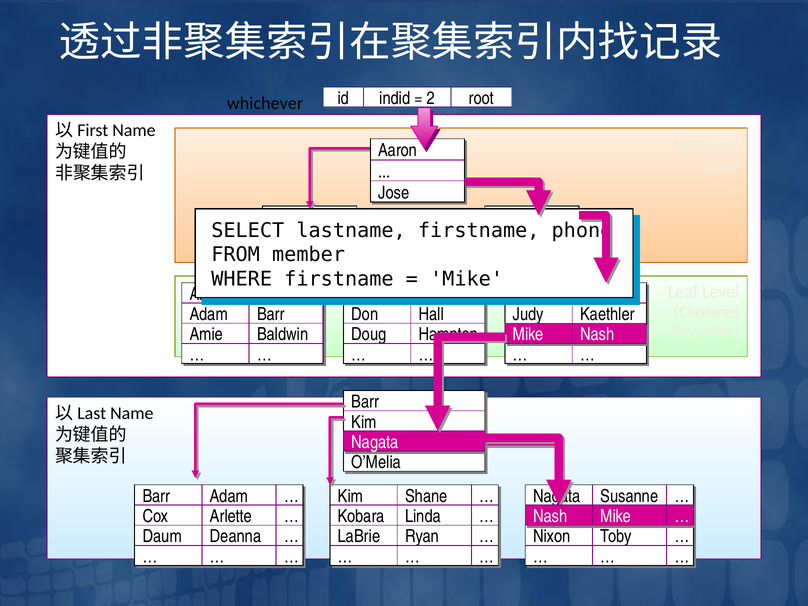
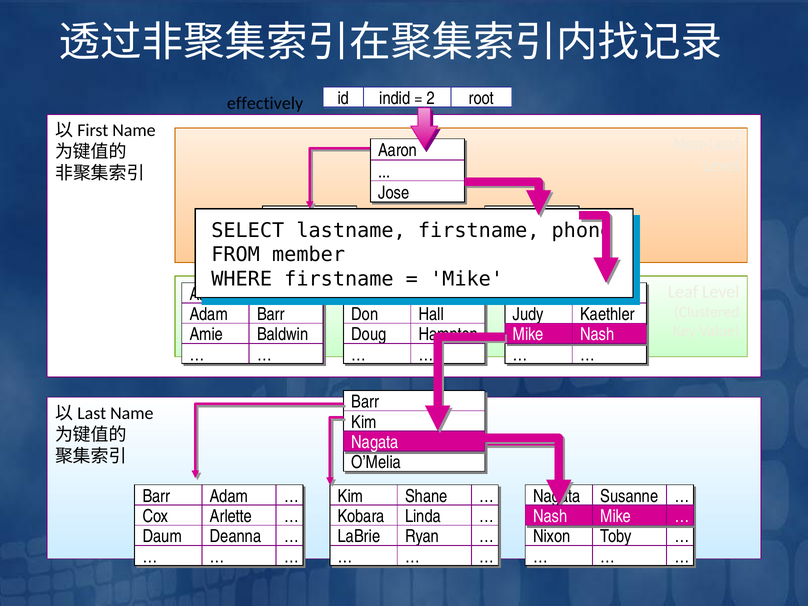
whichever: whichever -> effectively
